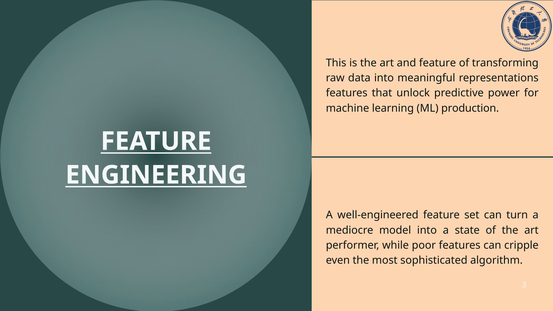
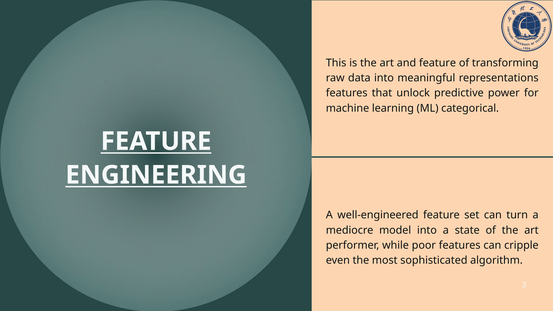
production: production -> categorical
